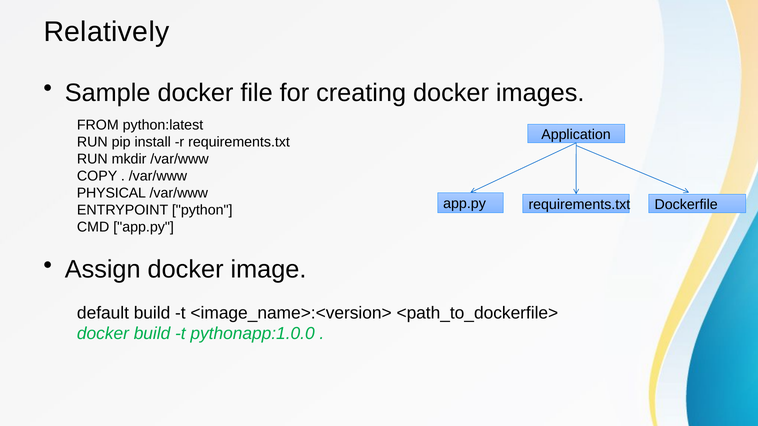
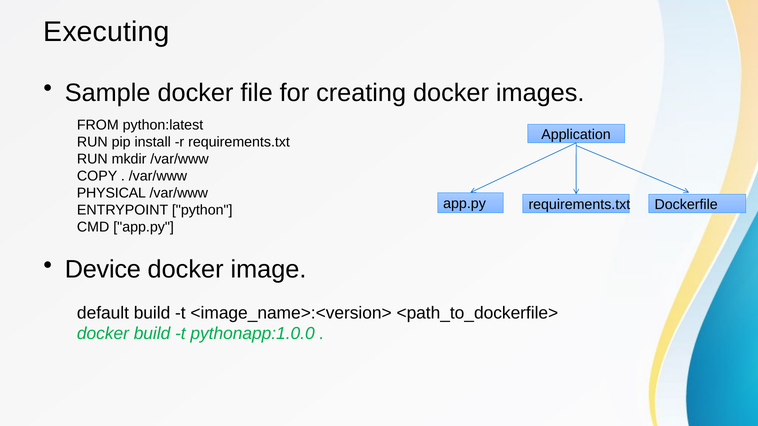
Relatively: Relatively -> Executing
Assign: Assign -> Device
